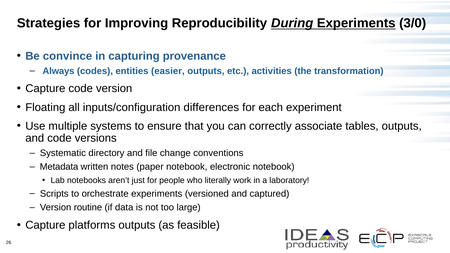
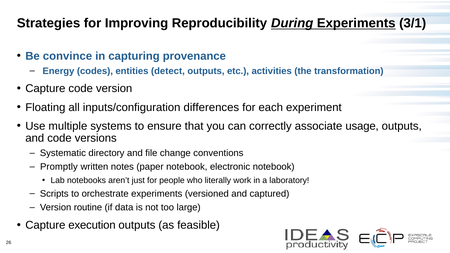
3/0: 3/0 -> 3/1
Always: Always -> Energy
easier: easier -> detect
tables: tables -> usage
Metadata: Metadata -> Promptly
platforms: platforms -> execution
